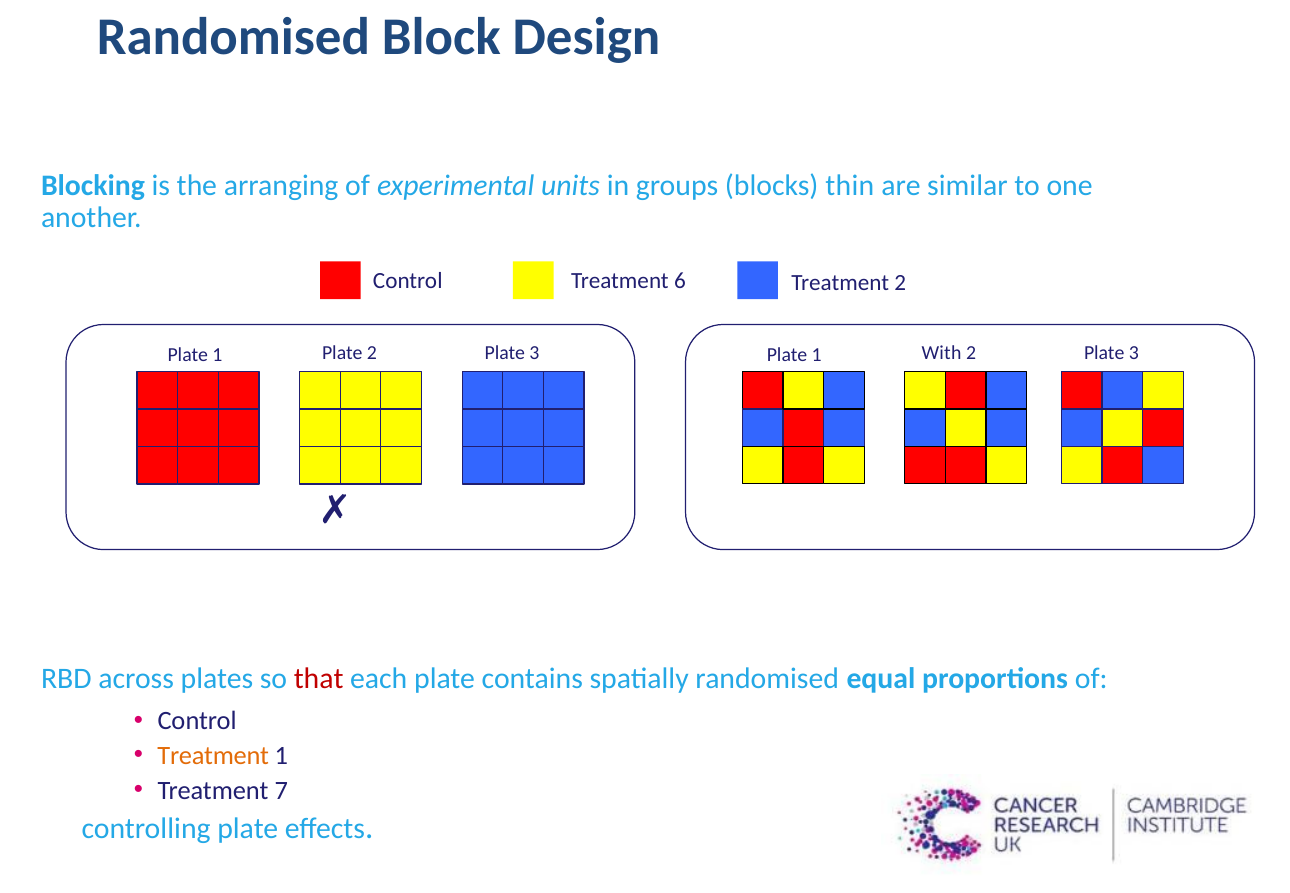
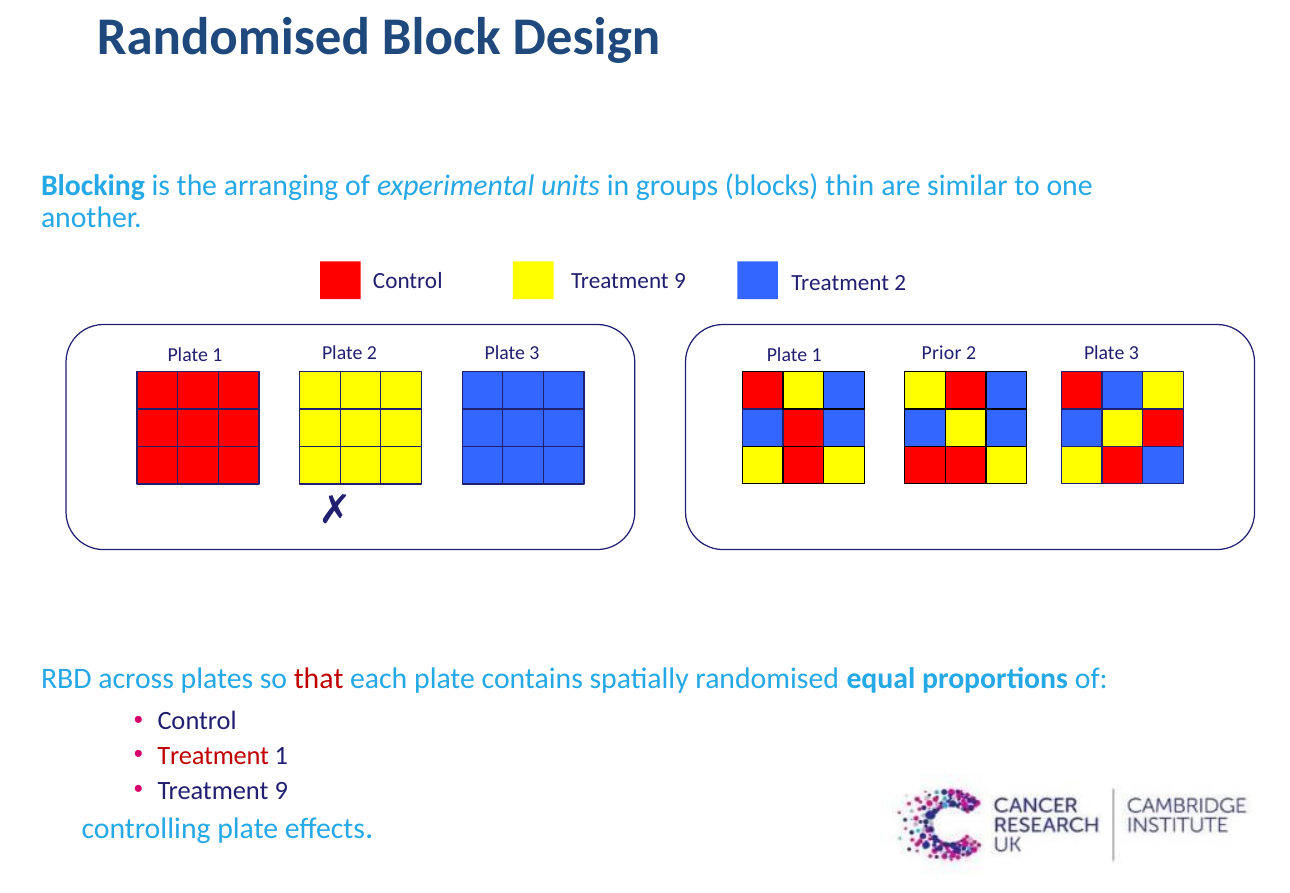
Control Treatment 6: 6 -> 9
With: With -> Prior
Treatment at (213, 756) colour: orange -> red
7 at (281, 790): 7 -> 9
